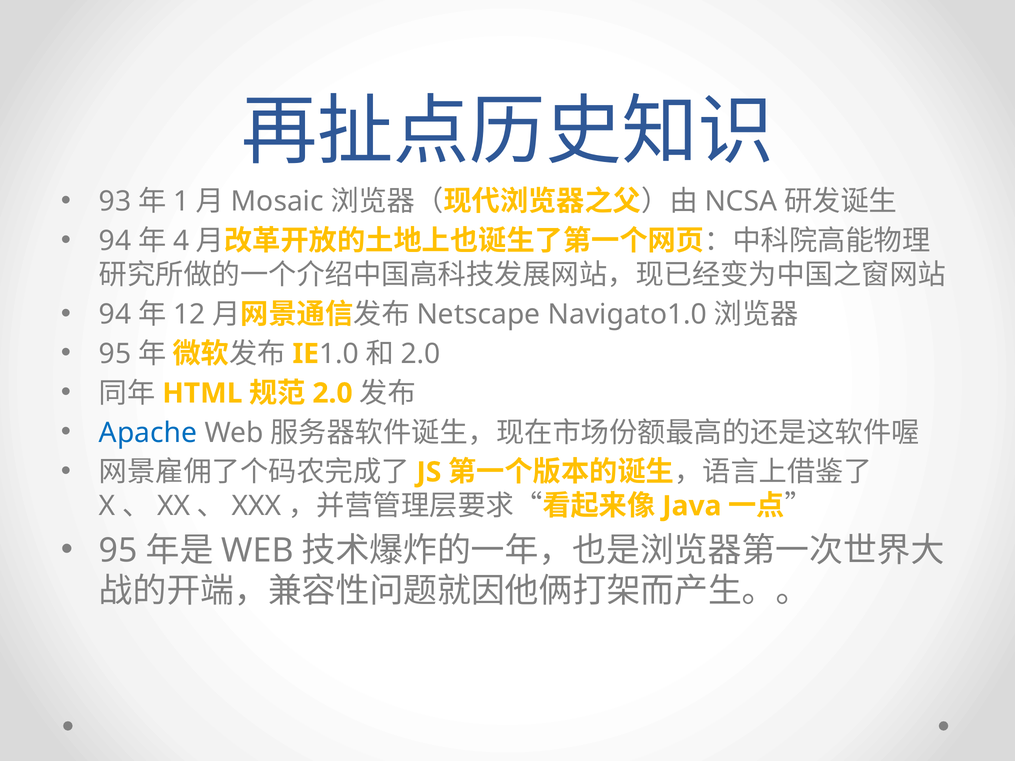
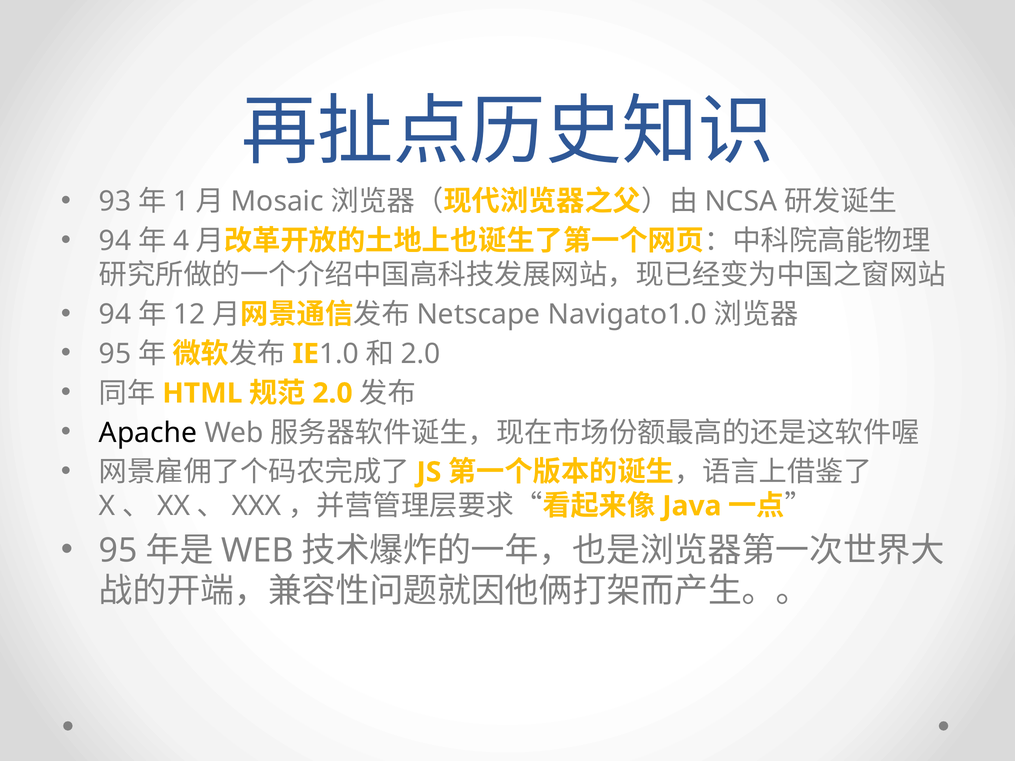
Apache colour: blue -> black
